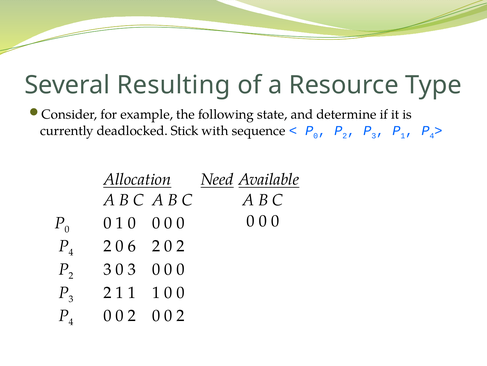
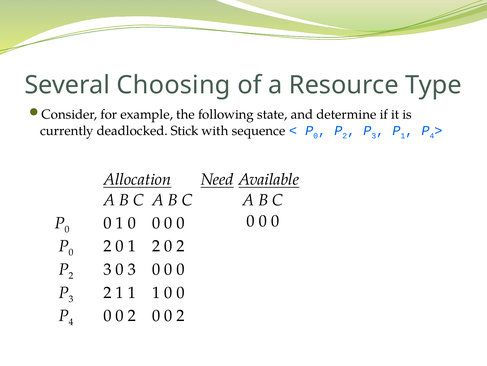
Resulting: Resulting -> Choosing
4 at (71, 252): 4 -> 0
2 0 6: 6 -> 1
